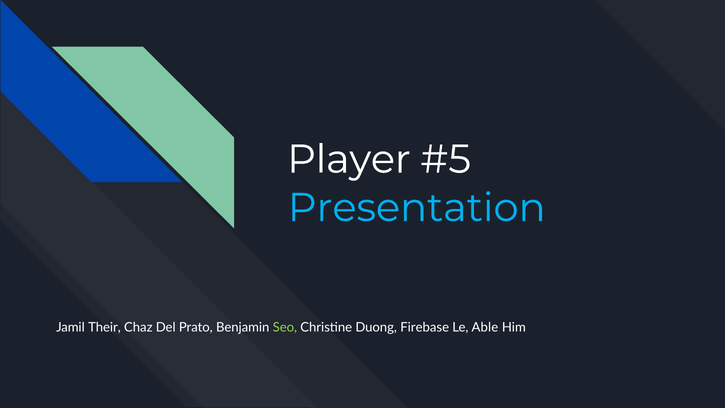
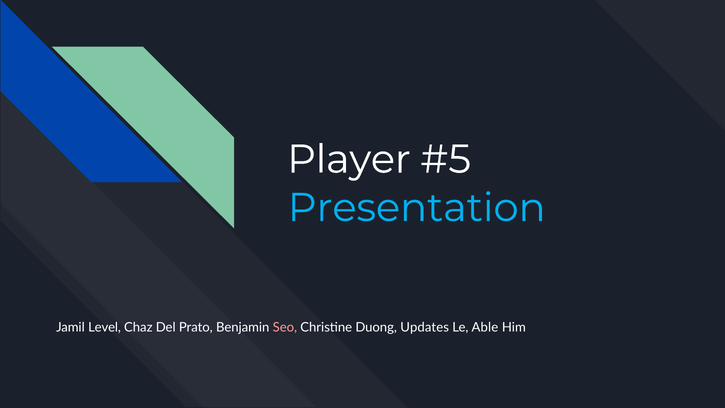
Their: Their -> Level
Seo colour: light green -> pink
Firebase: Firebase -> Updates
